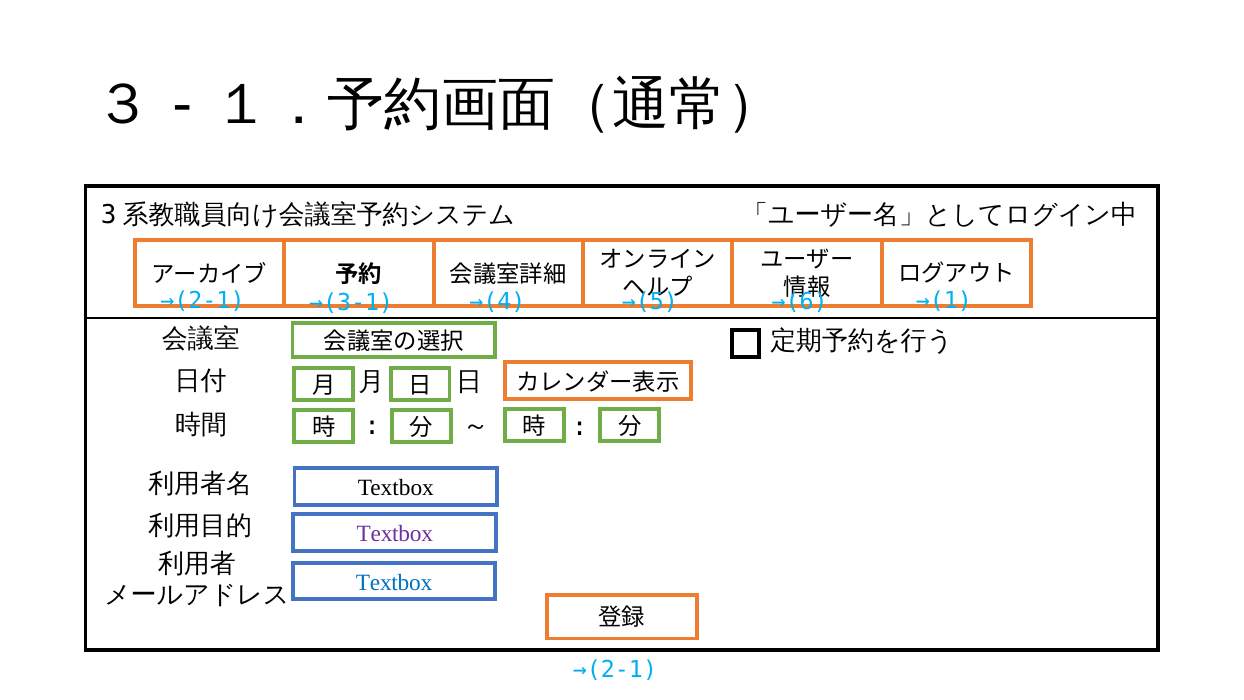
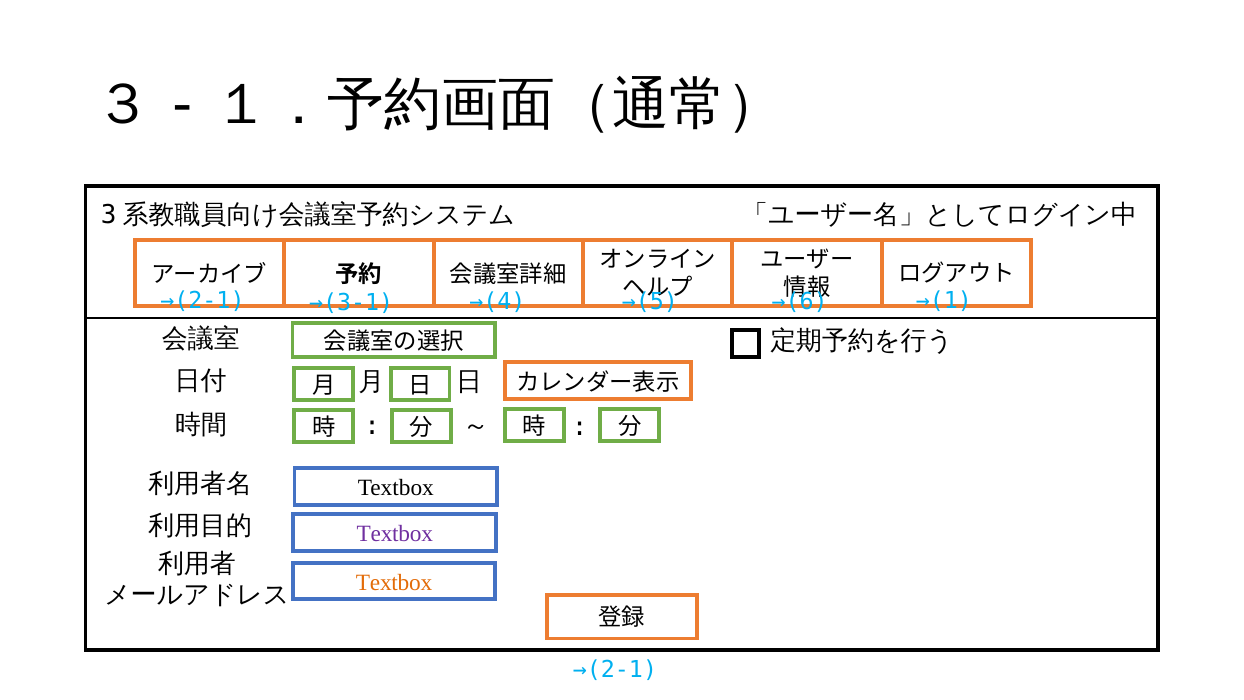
Textbox at (394, 582) colour: blue -> orange
